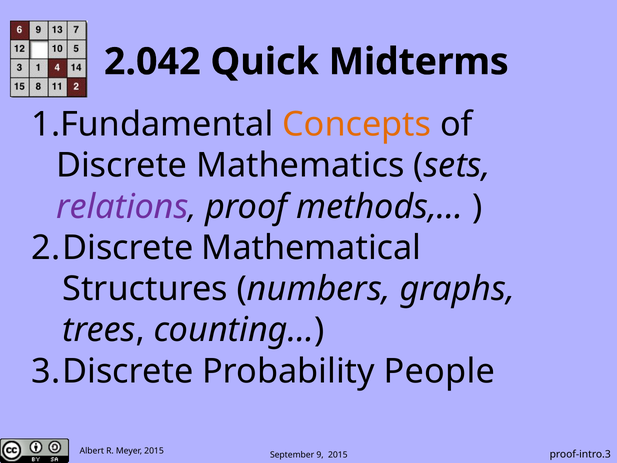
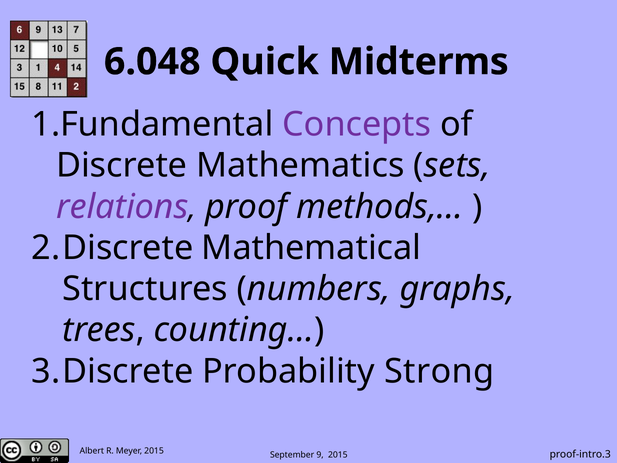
2.042: 2.042 -> 6.048
Concepts colour: orange -> purple
People: People -> Strong
